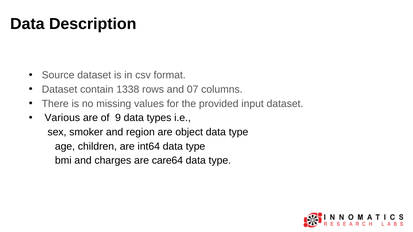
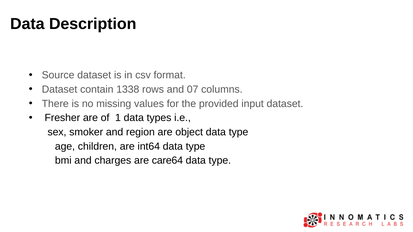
Various: Various -> Fresher
9: 9 -> 1
